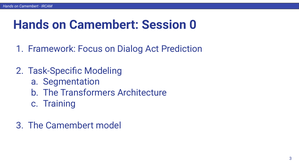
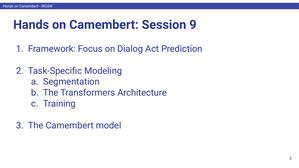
0: 0 -> 9
